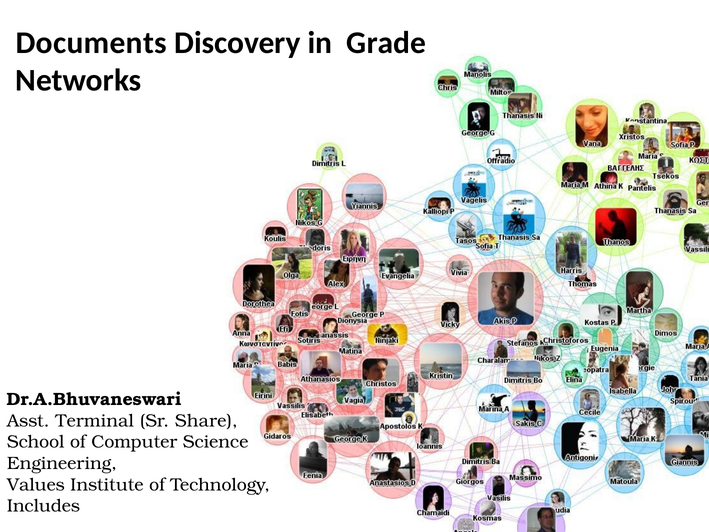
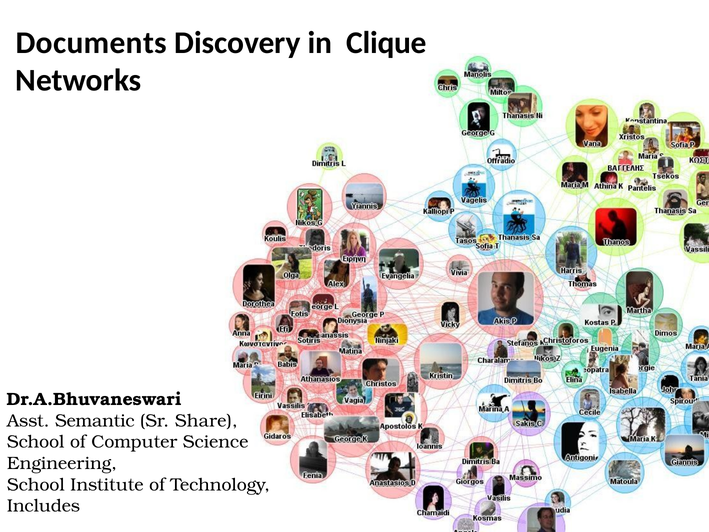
Grade: Grade -> Clique
Terminal: Terminal -> Semantic
Values at (36, 484): Values -> School
